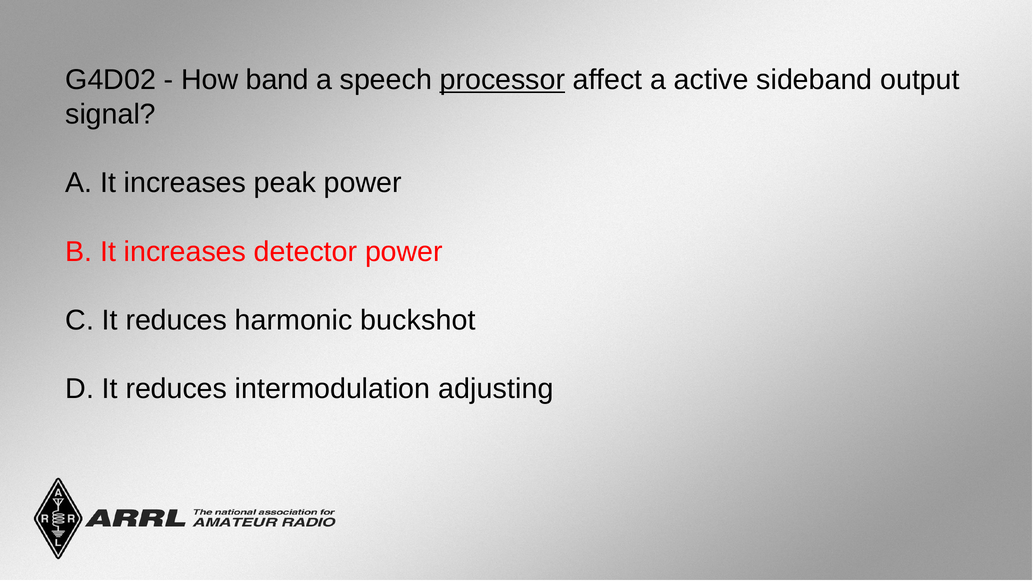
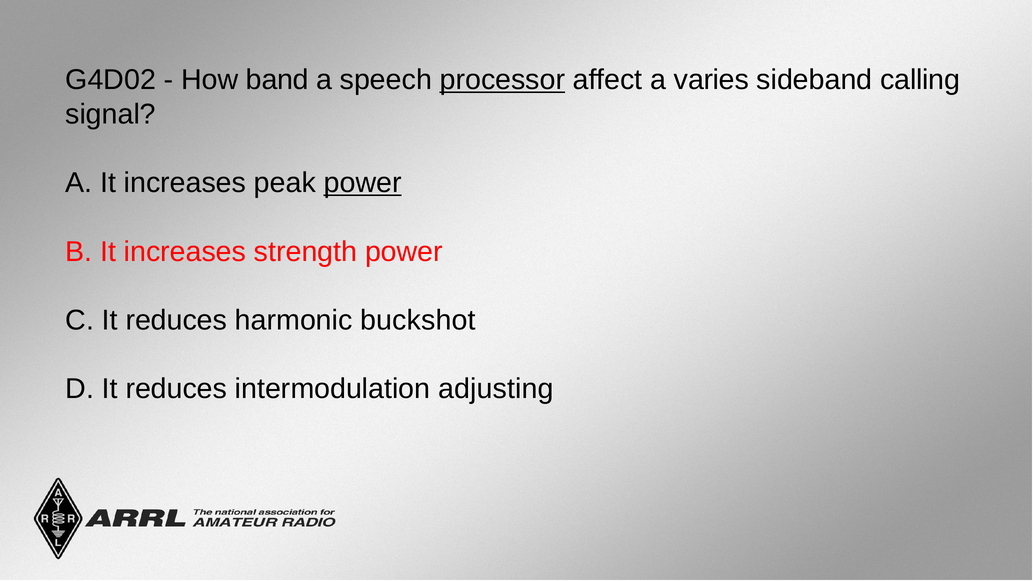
active: active -> varies
output: output -> calling
power at (363, 183) underline: none -> present
detector: detector -> strength
